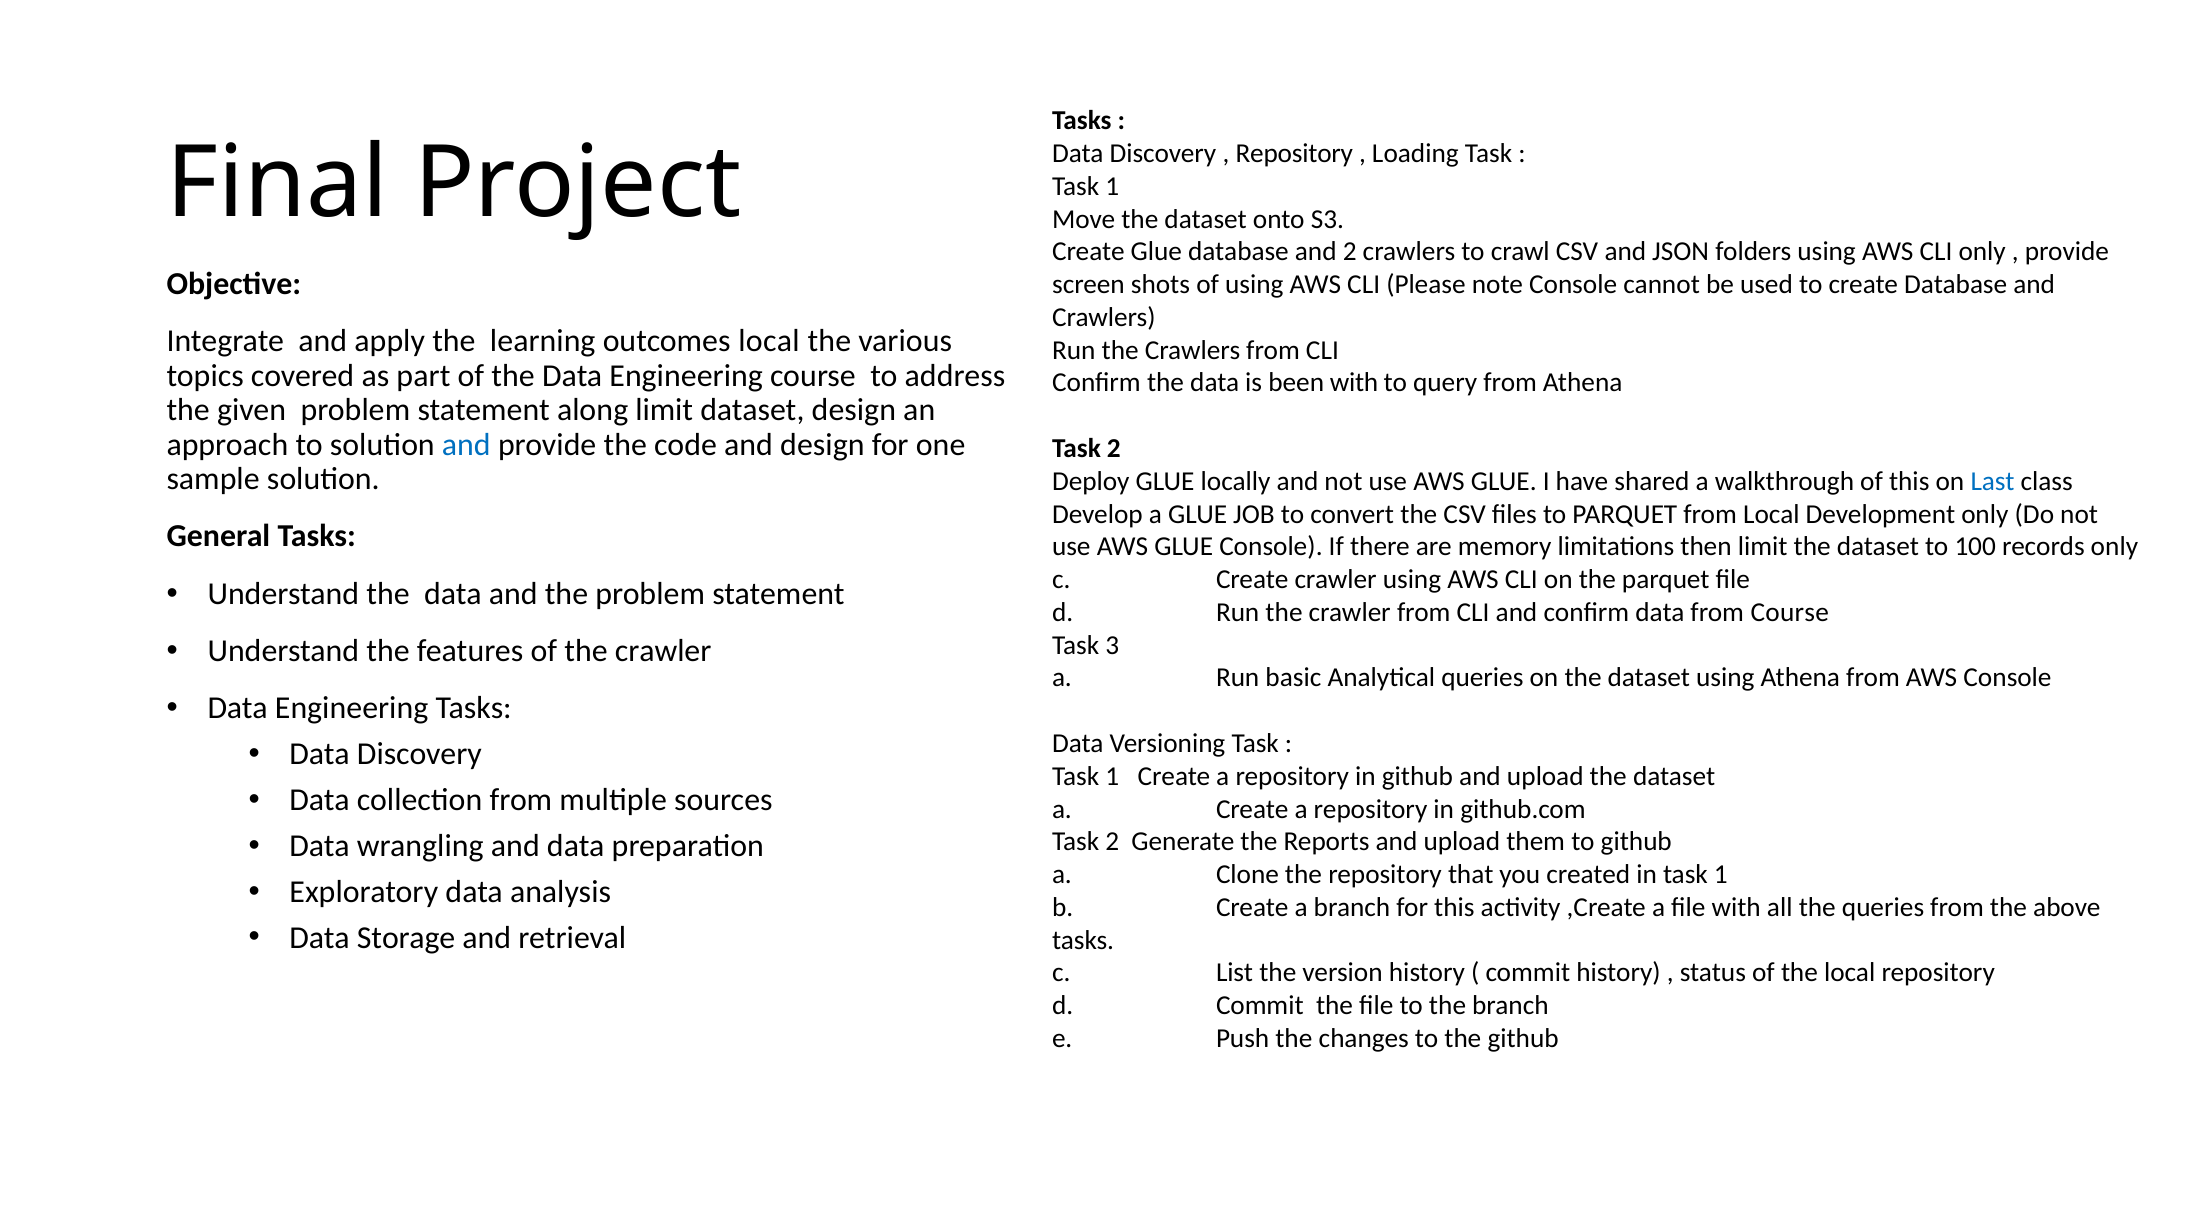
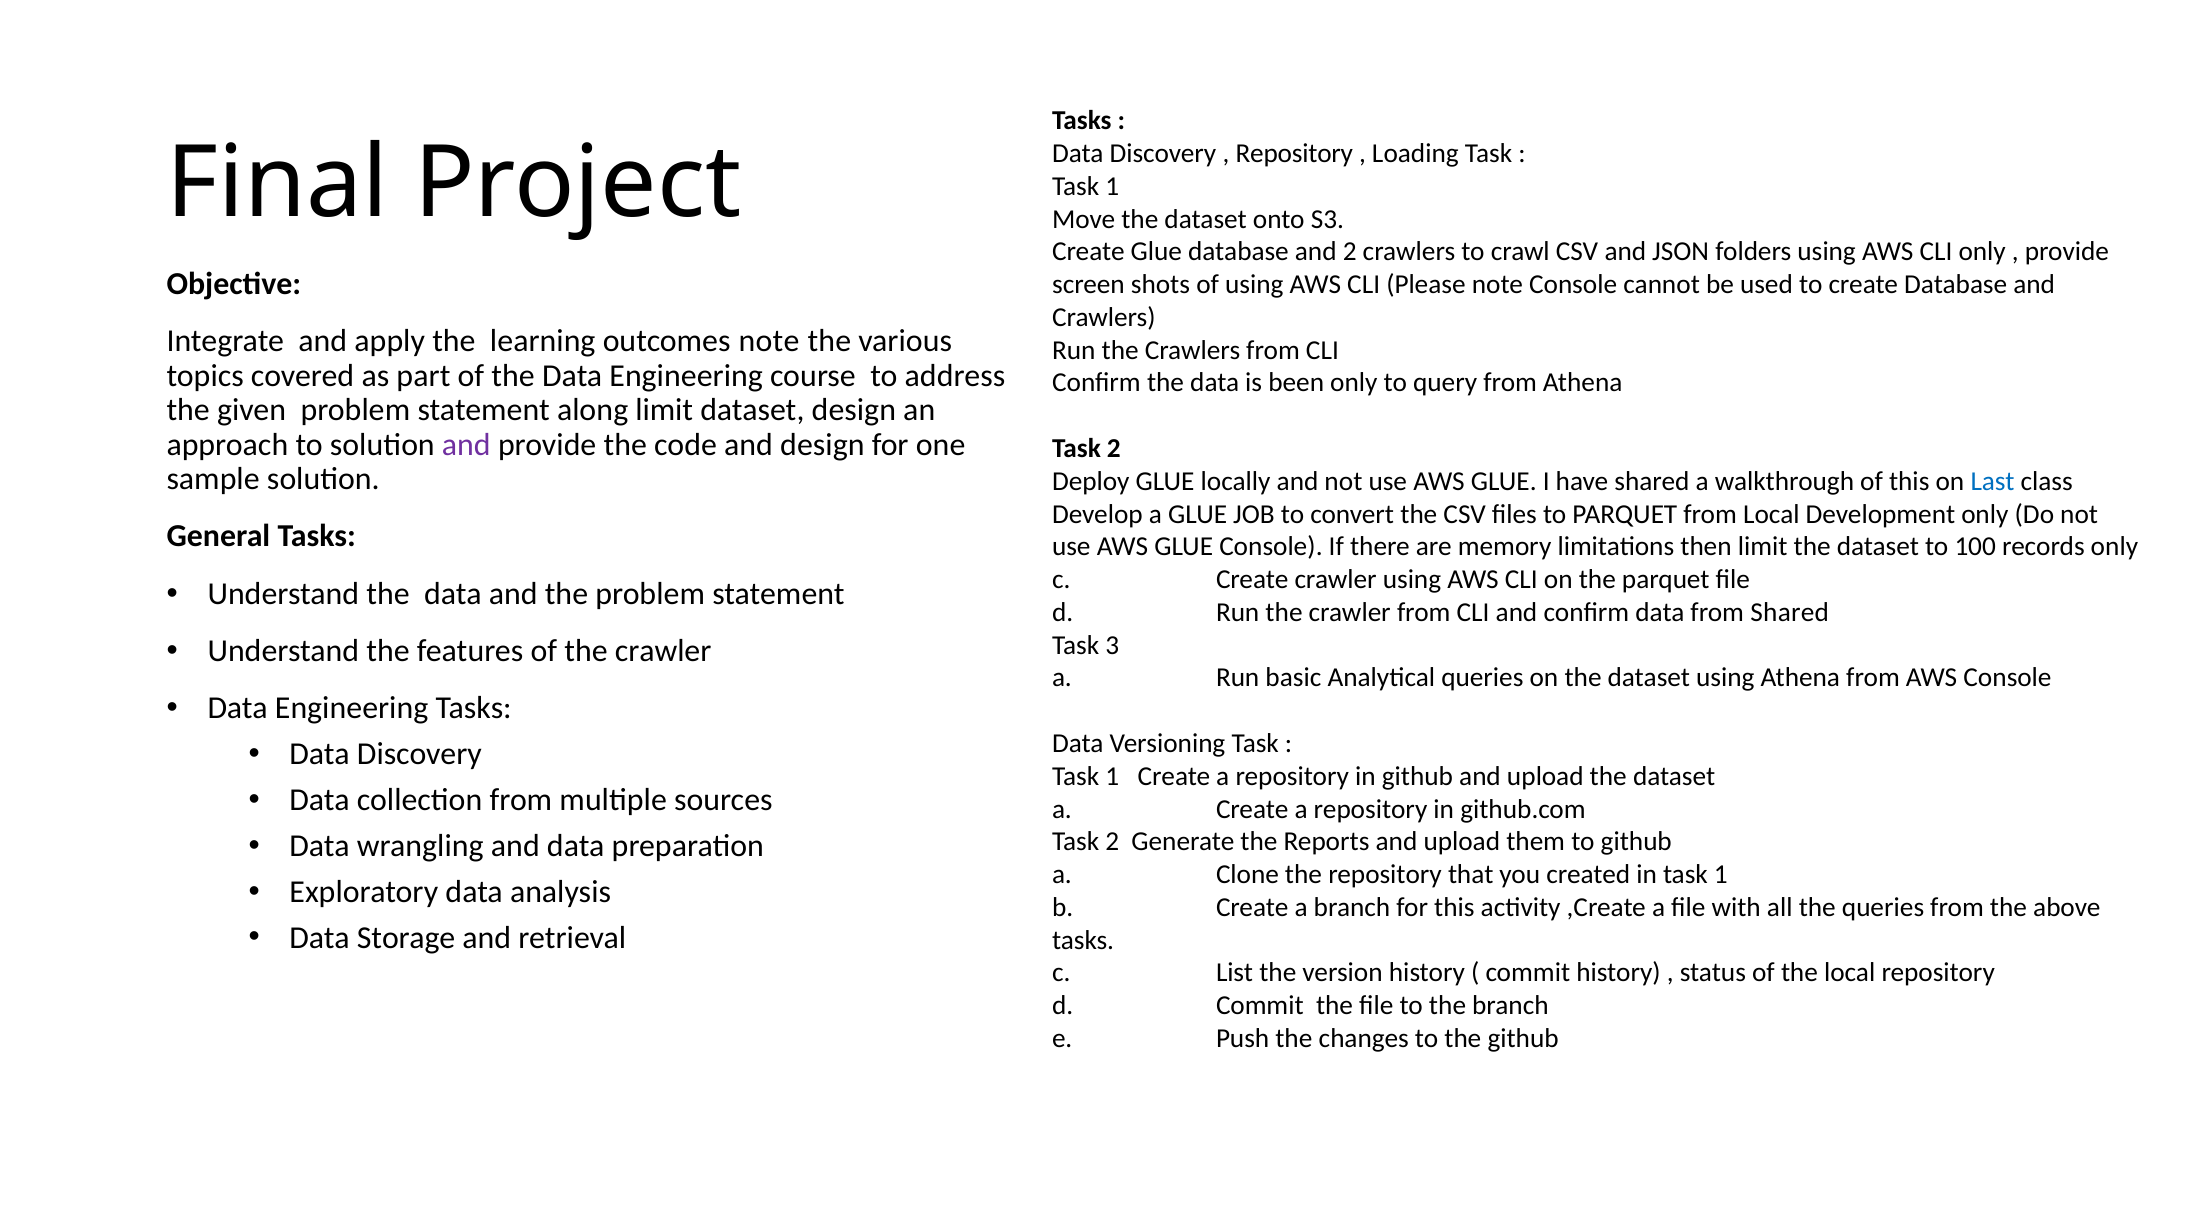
outcomes local: local -> note
been with: with -> only
and at (466, 445) colour: blue -> purple
from Course: Course -> Shared
